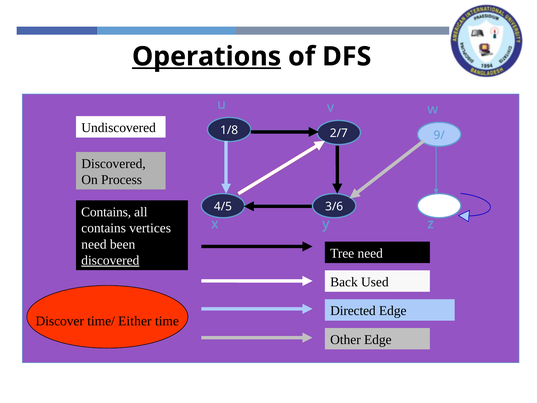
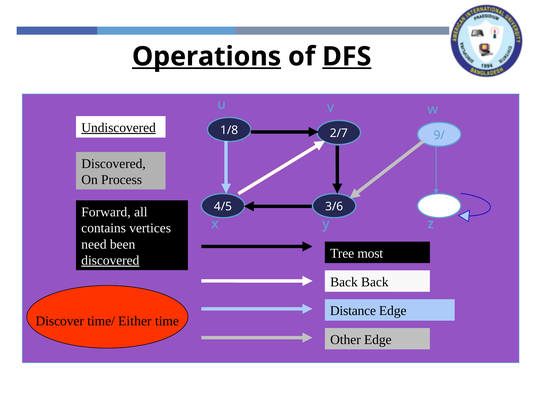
DFS underline: none -> present
Undiscovered underline: none -> present
Contains at (106, 212): Contains -> Forward
Tree need: need -> most
Back Used: Used -> Back
Directed: Directed -> Distance
